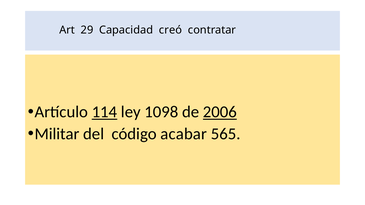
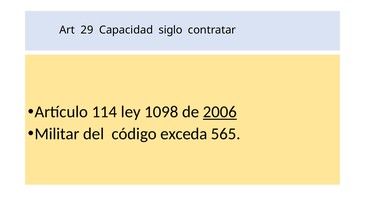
creó: creó -> siglo
114 underline: present -> none
acabar: acabar -> exceda
